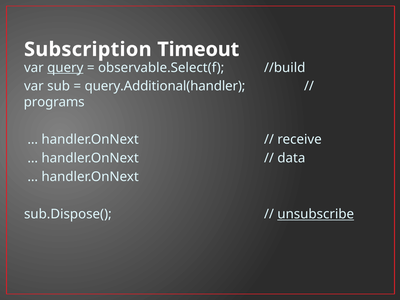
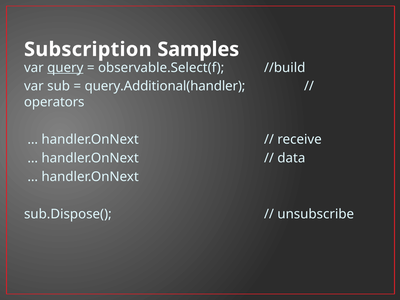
Timeout: Timeout -> Samples
programs: programs -> operators
unsubscribe underline: present -> none
